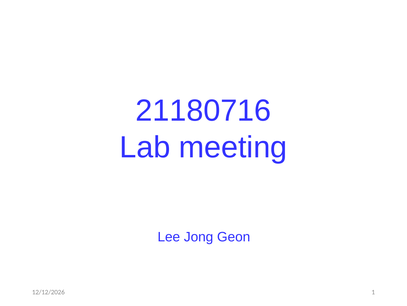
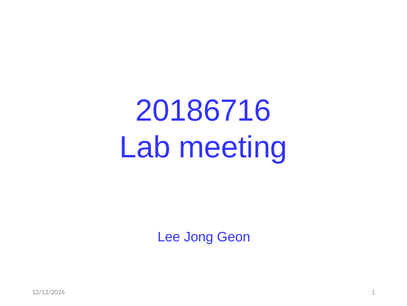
21180716: 21180716 -> 20186716
